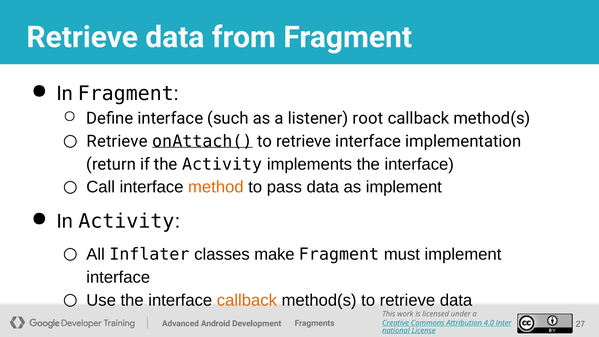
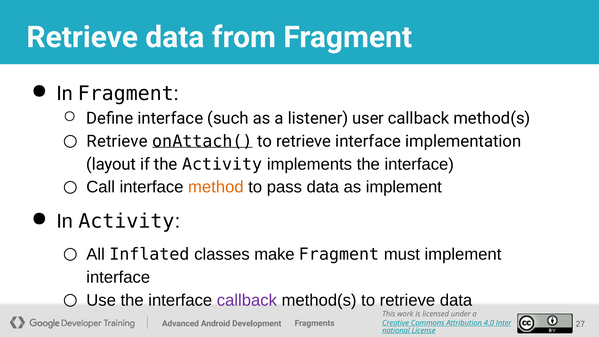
root: root -> user
return: return -> layout
Inflater: Inflater -> Inflated
callback at (247, 300) colour: orange -> purple
